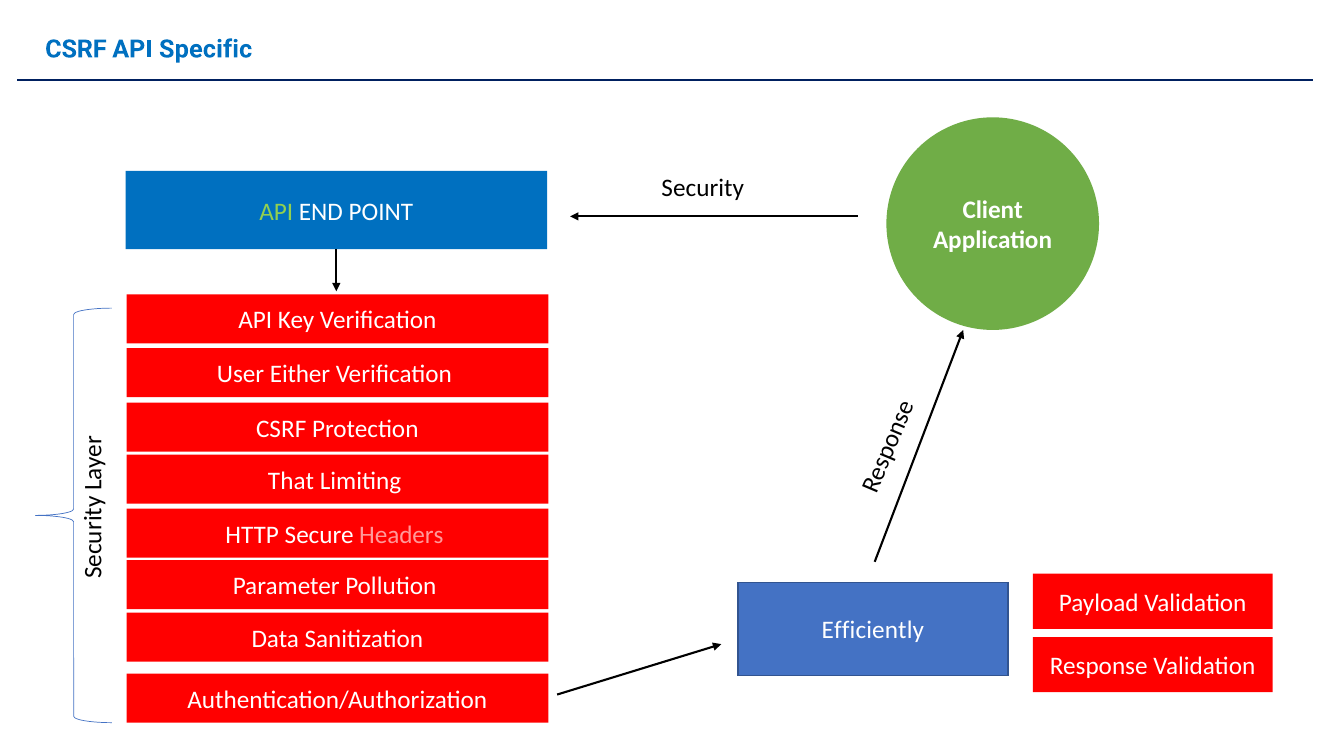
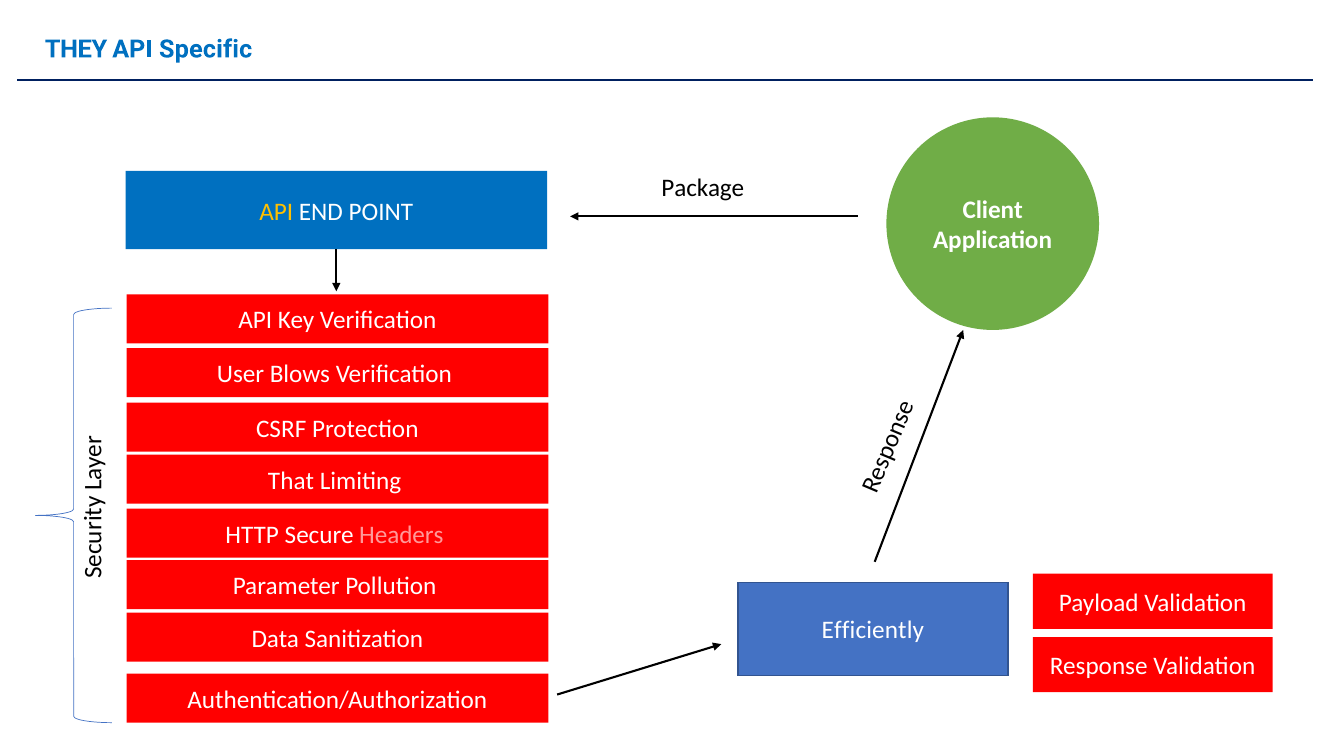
CSRF at (76, 49): CSRF -> THEY
Security: Security -> Package
API at (276, 212) colour: light green -> yellow
Either: Either -> Blows
